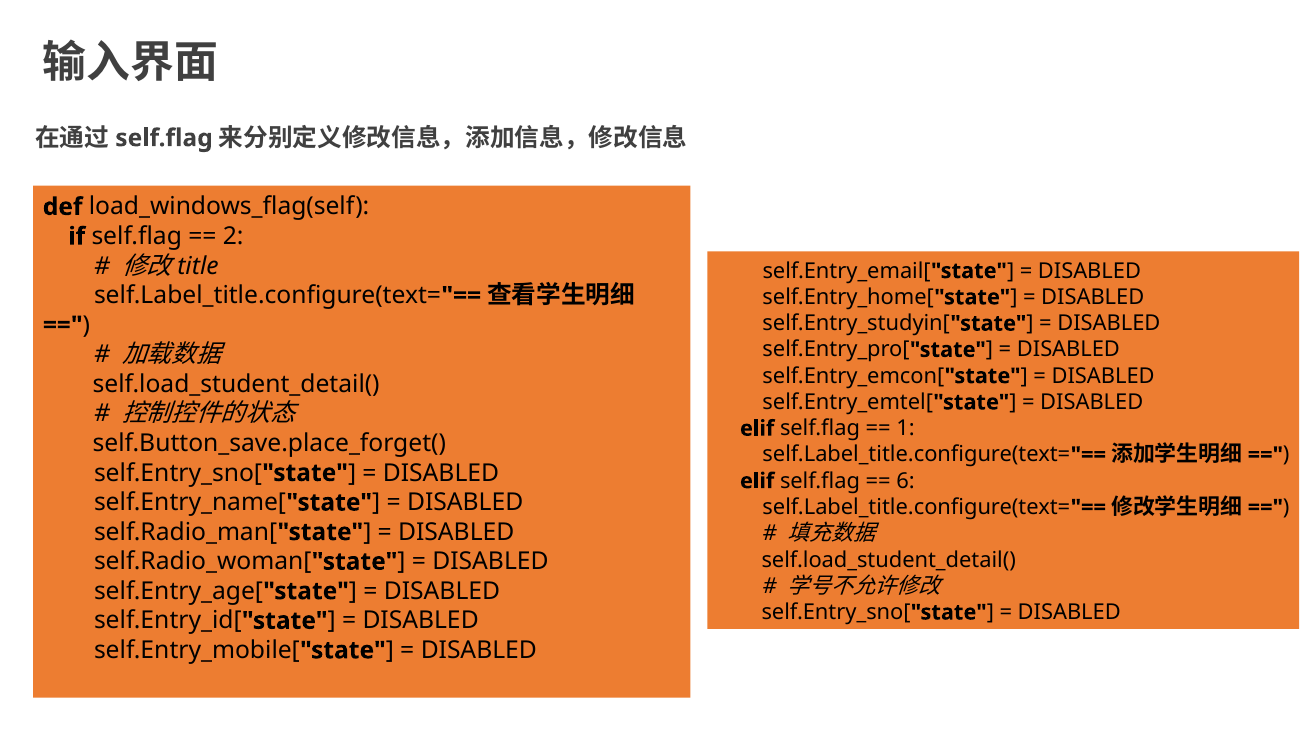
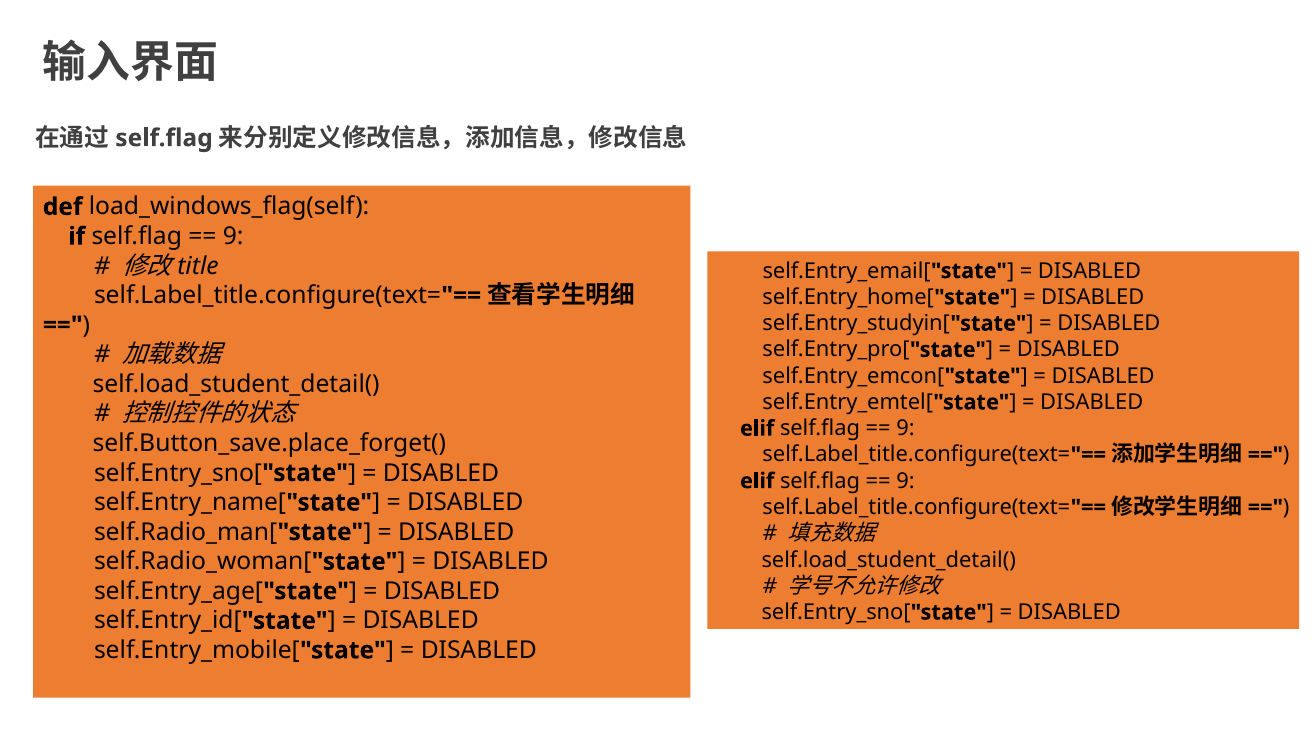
2 at (233, 237): 2 -> 9
1 at (906, 429): 1 -> 9
6 at (906, 481): 6 -> 9
